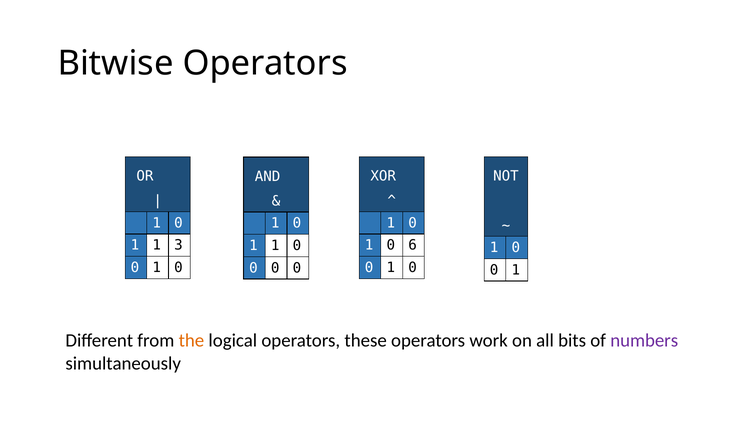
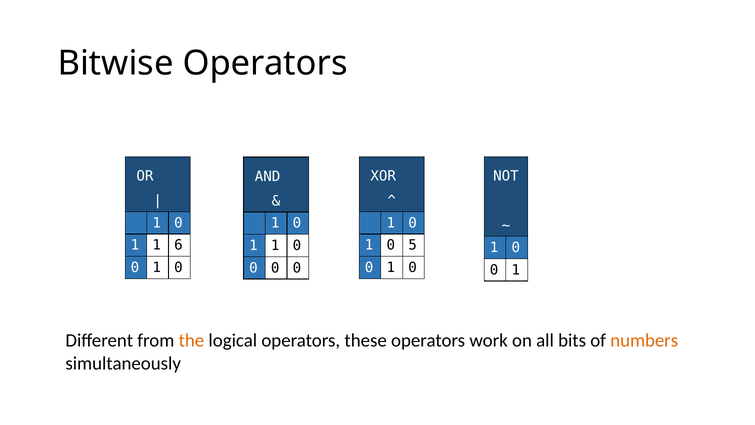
3: 3 -> 6
6: 6 -> 5
numbers colour: purple -> orange
